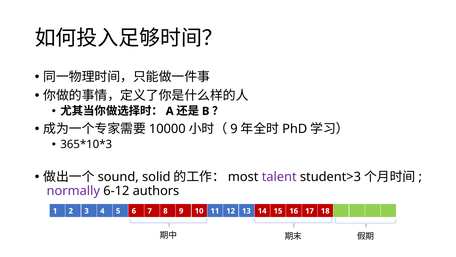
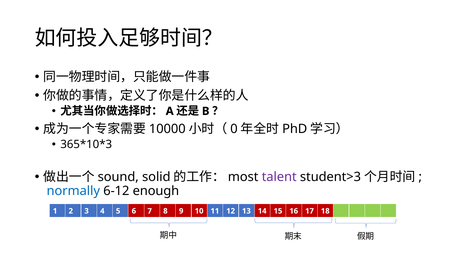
9 at (234, 129): 9 -> 0
normally colour: purple -> blue
authors: authors -> enough
